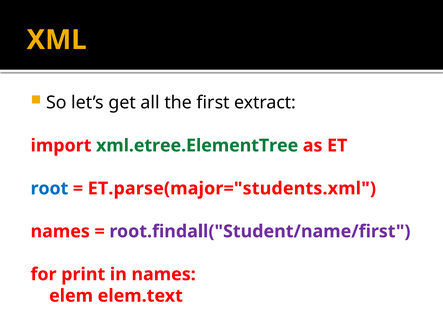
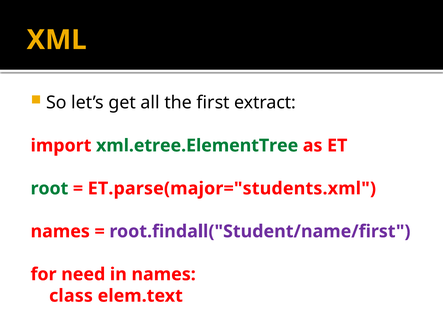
root colour: blue -> green
print: print -> need
elem: elem -> class
